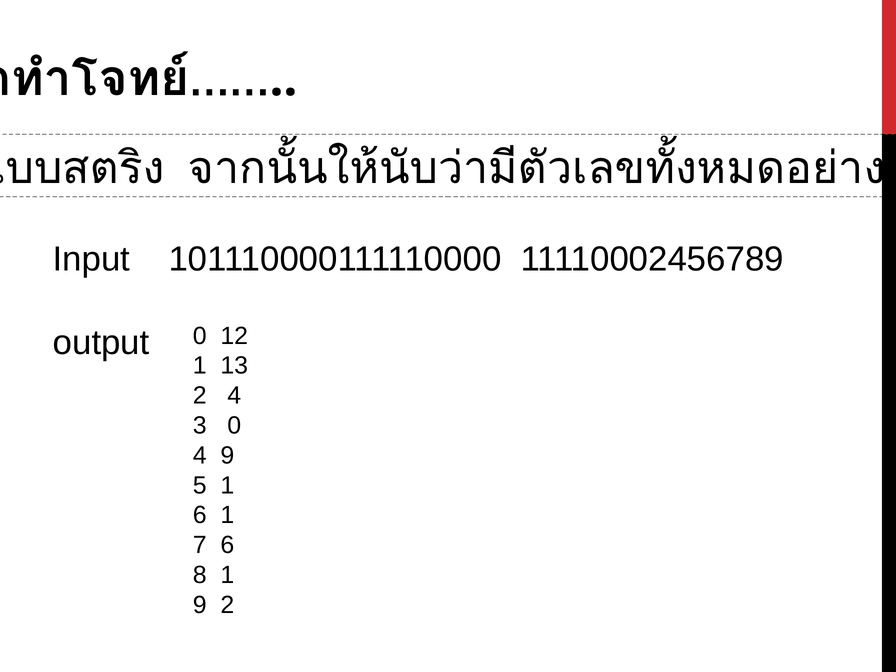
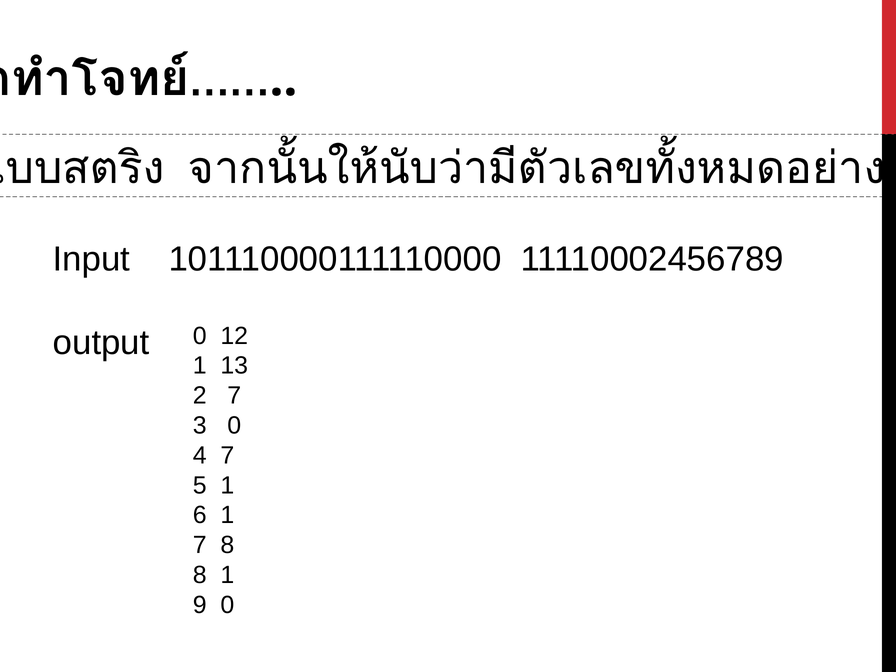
2 4: 4 -> 7
4 9: 9 -> 7
7 6: 6 -> 8
9 2: 2 -> 0
